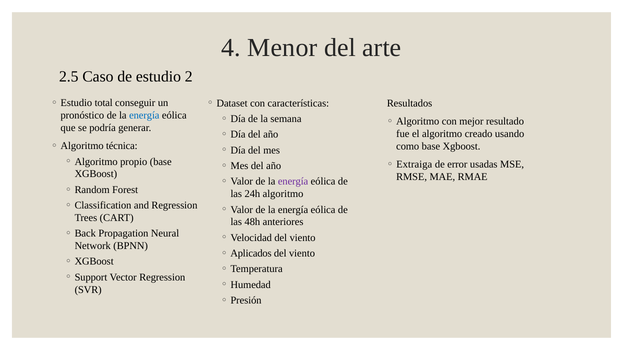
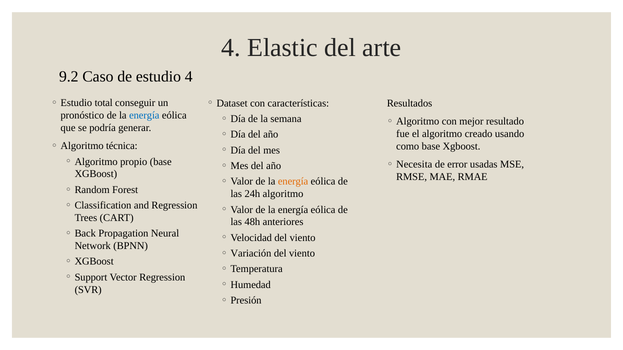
Menor: Menor -> Elastic
2.5: 2.5 -> 9.2
estudio 2: 2 -> 4
Extraiga: Extraiga -> Necesita
energía at (293, 182) colour: purple -> orange
Aplicados: Aplicados -> Variación
